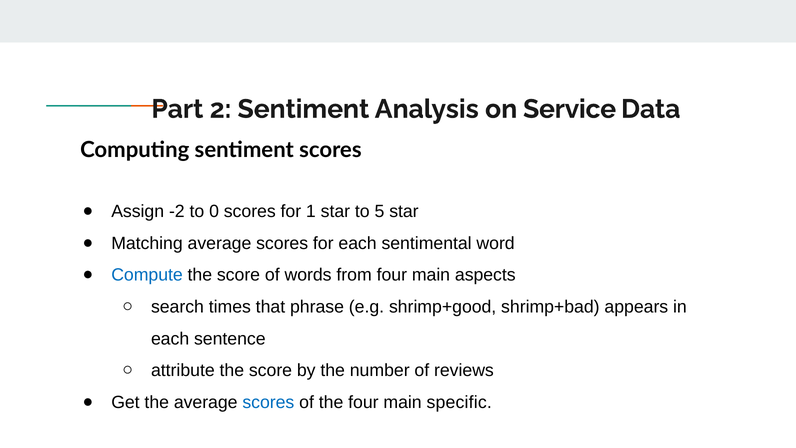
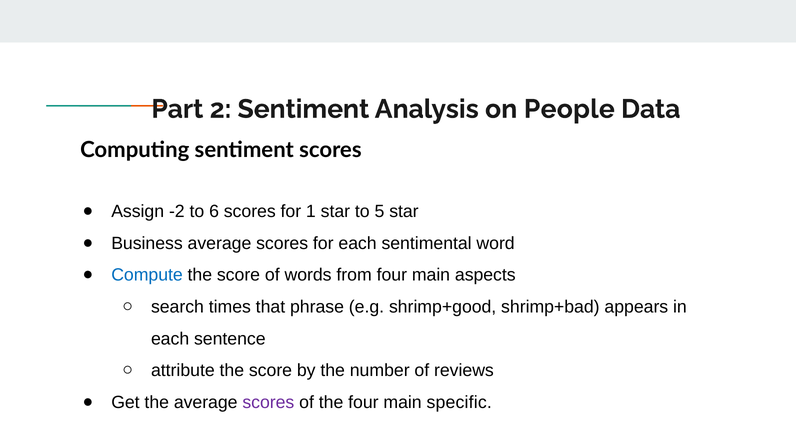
Service: Service -> People
0: 0 -> 6
Matching: Matching -> Business
scores at (268, 402) colour: blue -> purple
